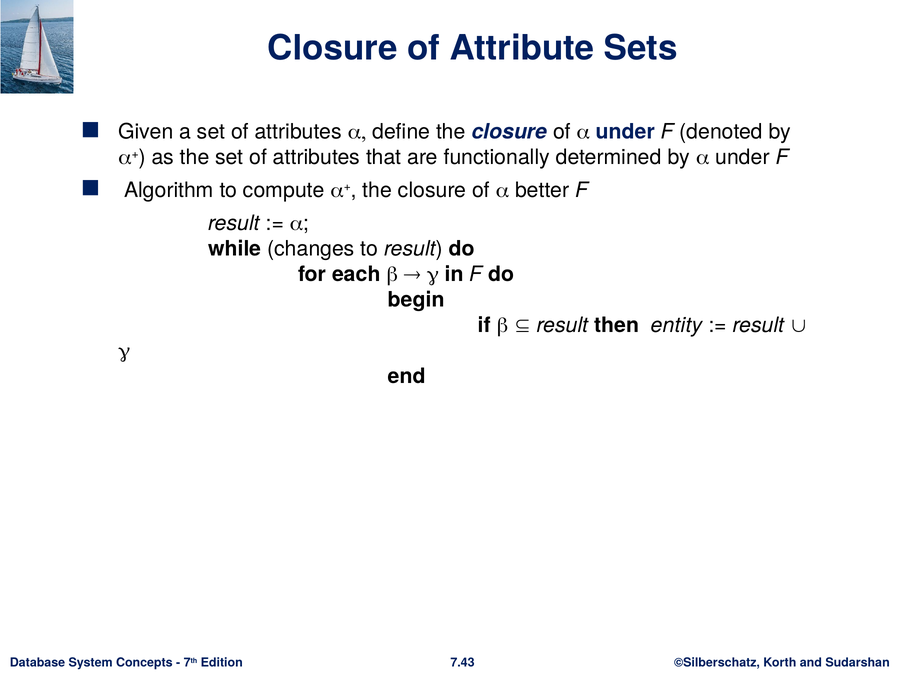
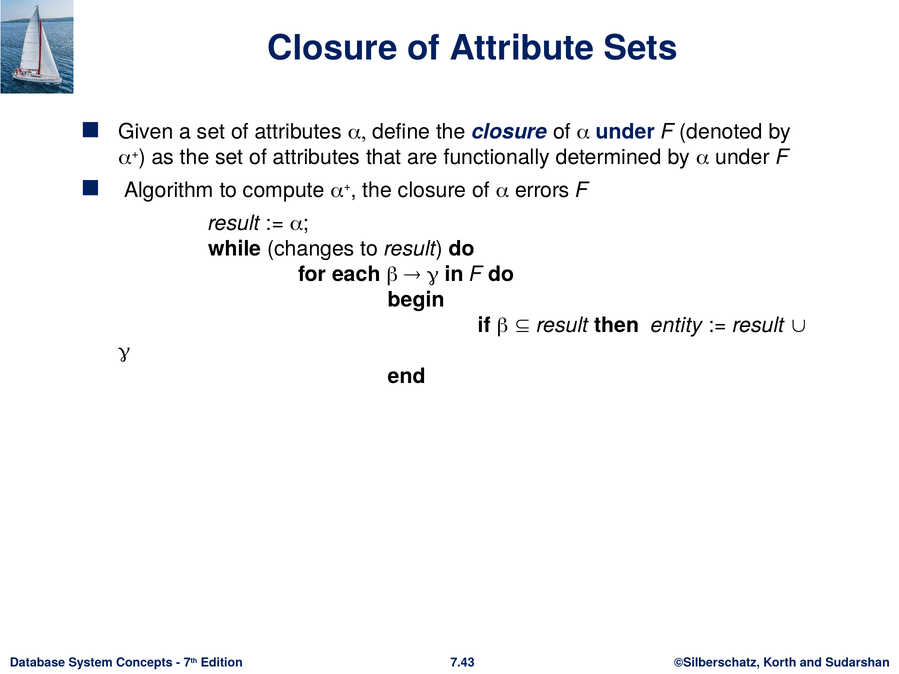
better: better -> errors
